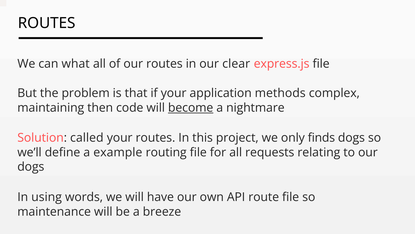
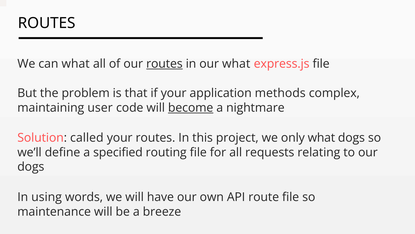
routes at (164, 64) underline: none -> present
our clear: clear -> what
then: then -> user
only finds: finds -> what
example: example -> specified
